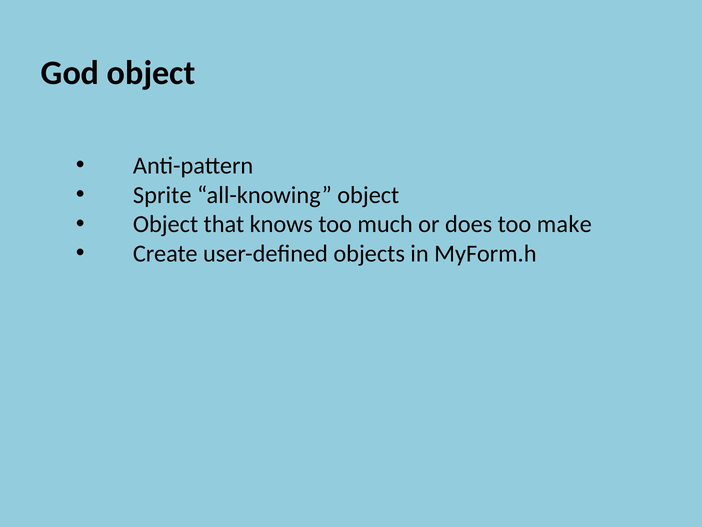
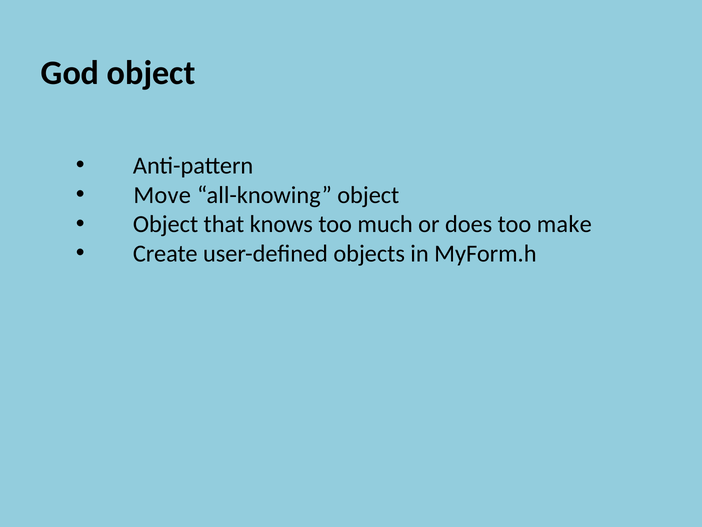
Sprite: Sprite -> Move
